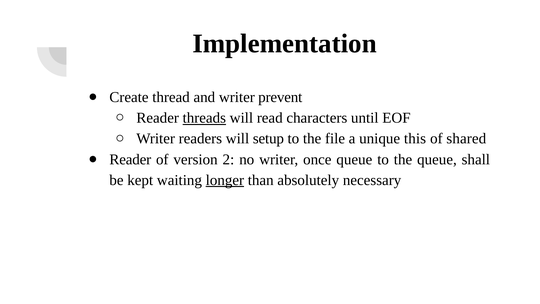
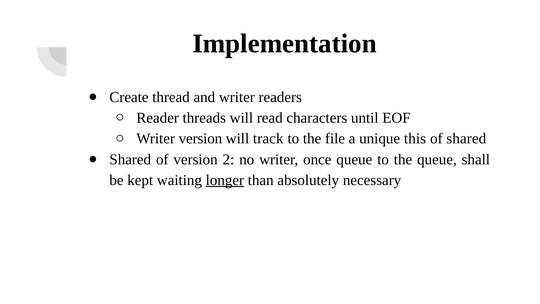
prevent: prevent -> readers
threads underline: present -> none
Writer readers: readers -> version
setup: setup -> track
Reader at (130, 159): Reader -> Shared
